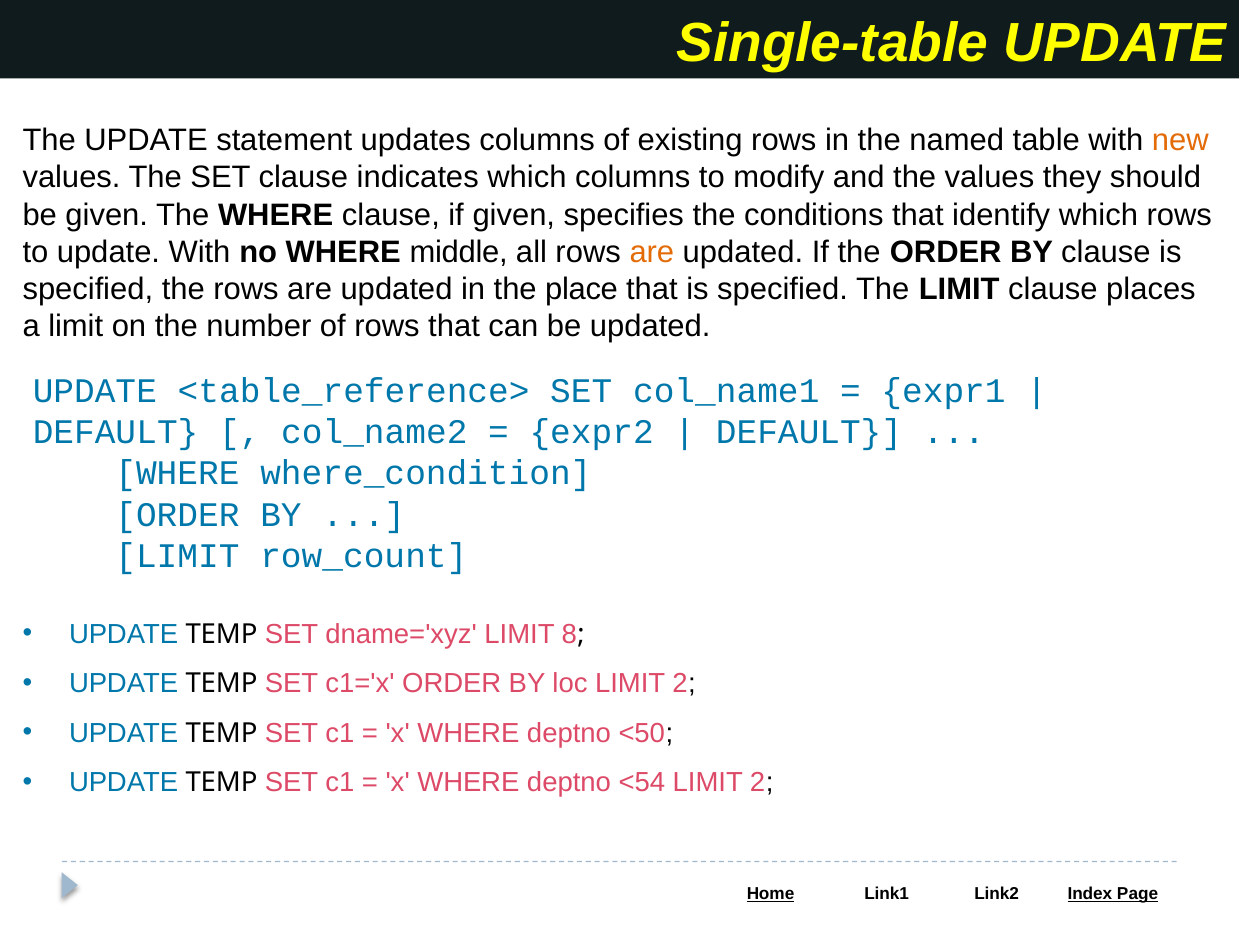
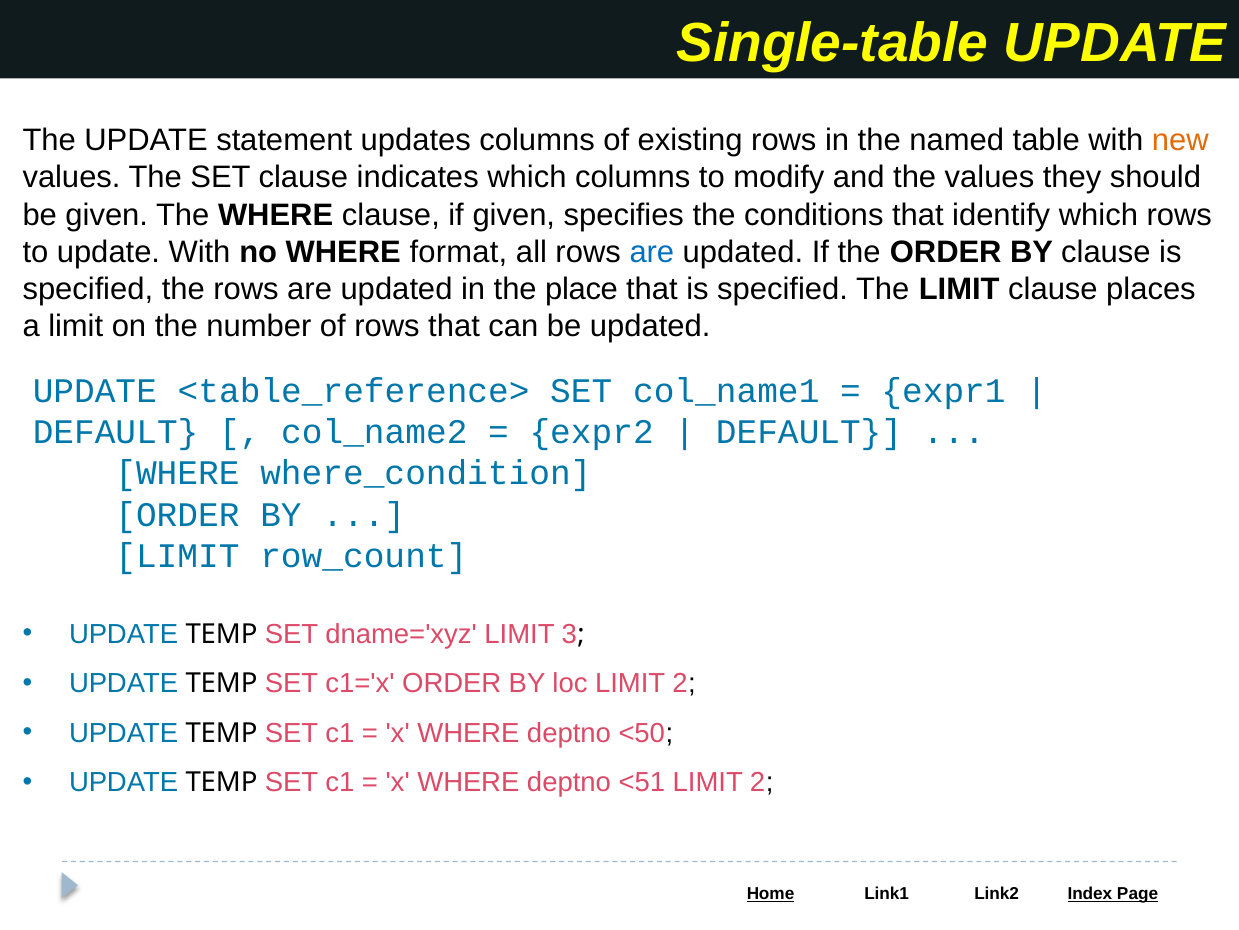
middle: middle -> format
are at (652, 252) colour: orange -> blue
8: 8 -> 3
<54: <54 -> <51
